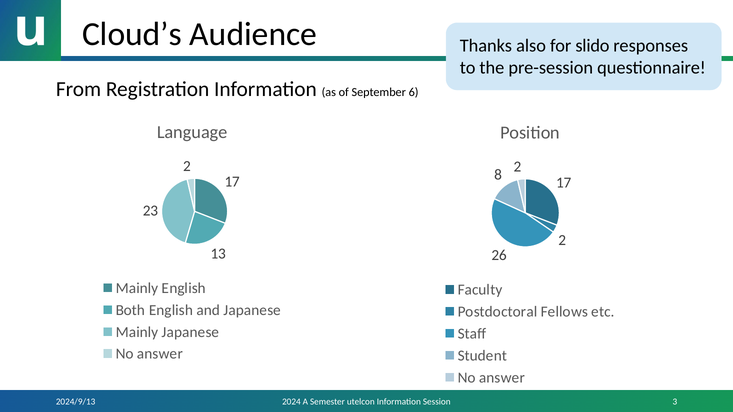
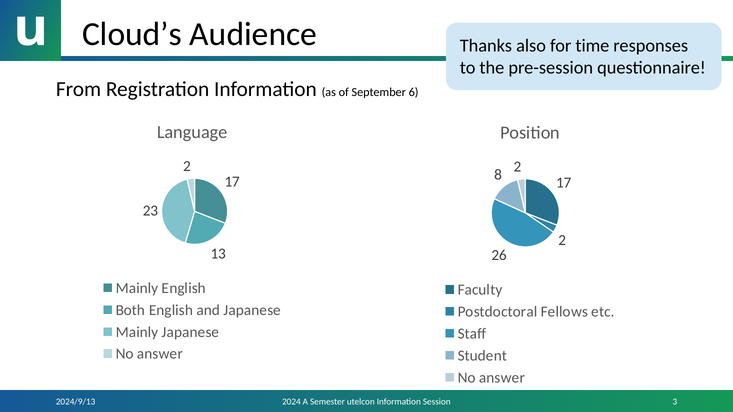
slido: slido -> time
